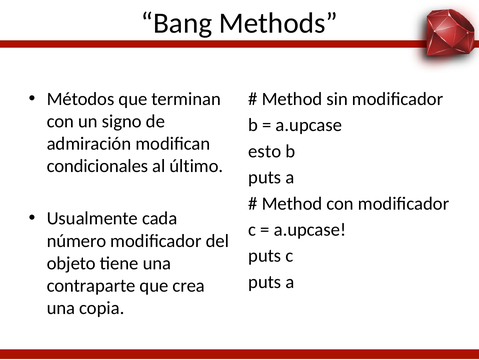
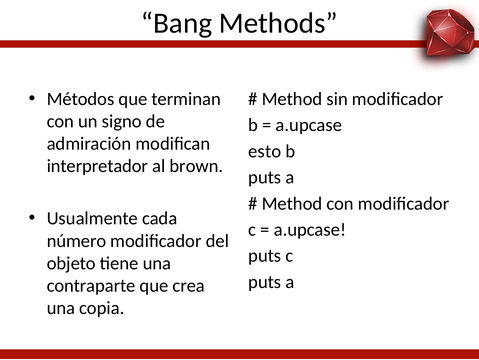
condicionales: condicionales -> interpretador
último: último -> brown
